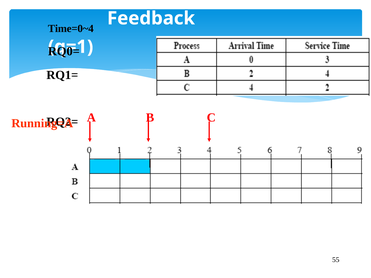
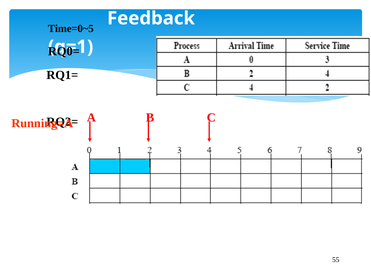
Time=0~4: Time=0~4 -> Time=0~5
